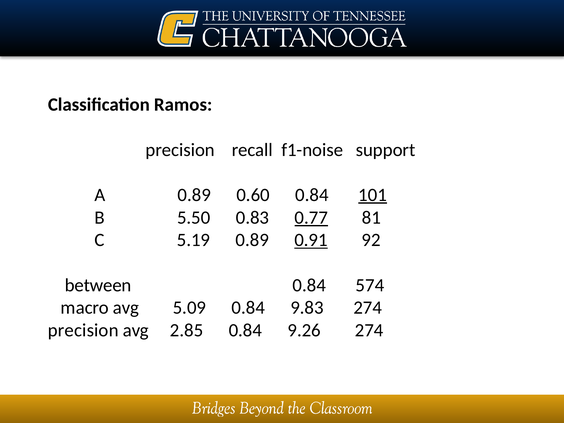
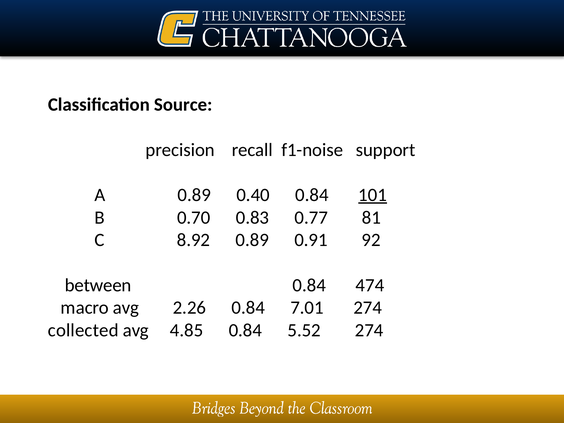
Ramos: Ramos -> Source
0.60: 0.60 -> 0.40
5.50: 5.50 -> 0.70
0.77 underline: present -> none
5.19: 5.19 -> 8.92
0.91 underline: present -> none
574: 574 -> 474
5.09: 5.09 -> 2.26
9.83: 9.83 -> 7.01
precision at (83, 330): precision -> collected
2.85: 2.85 -> 4.85
9.26: 9.26 -> 5.52
